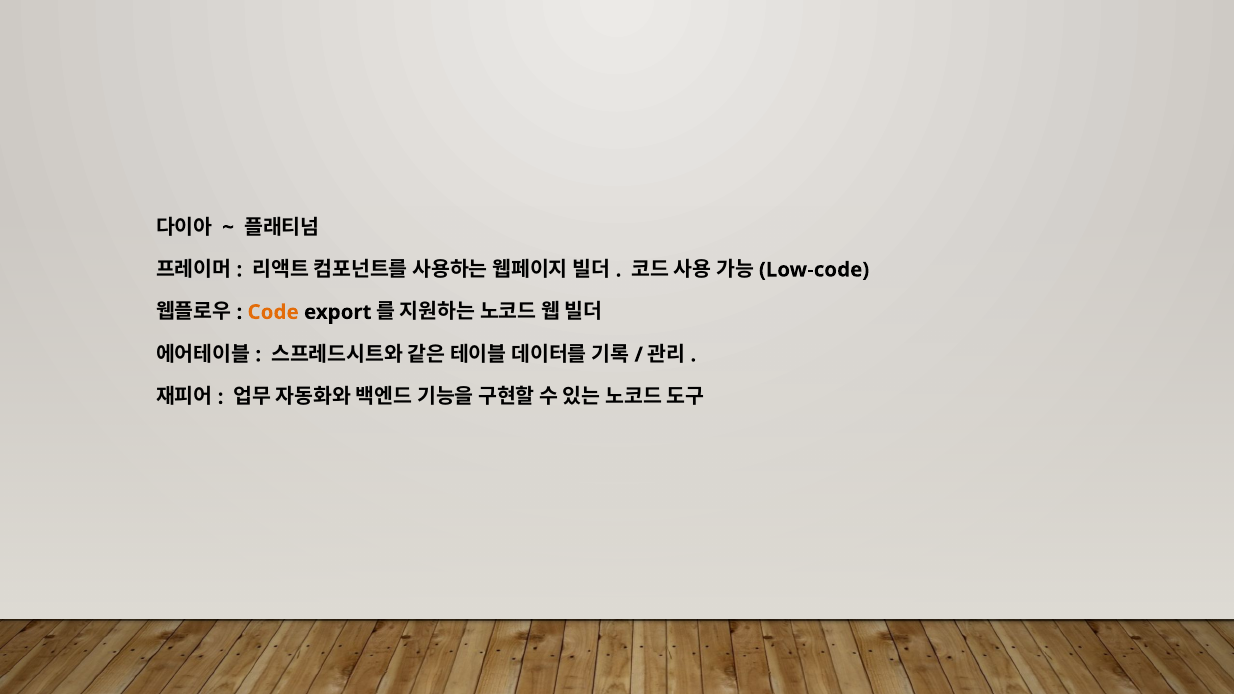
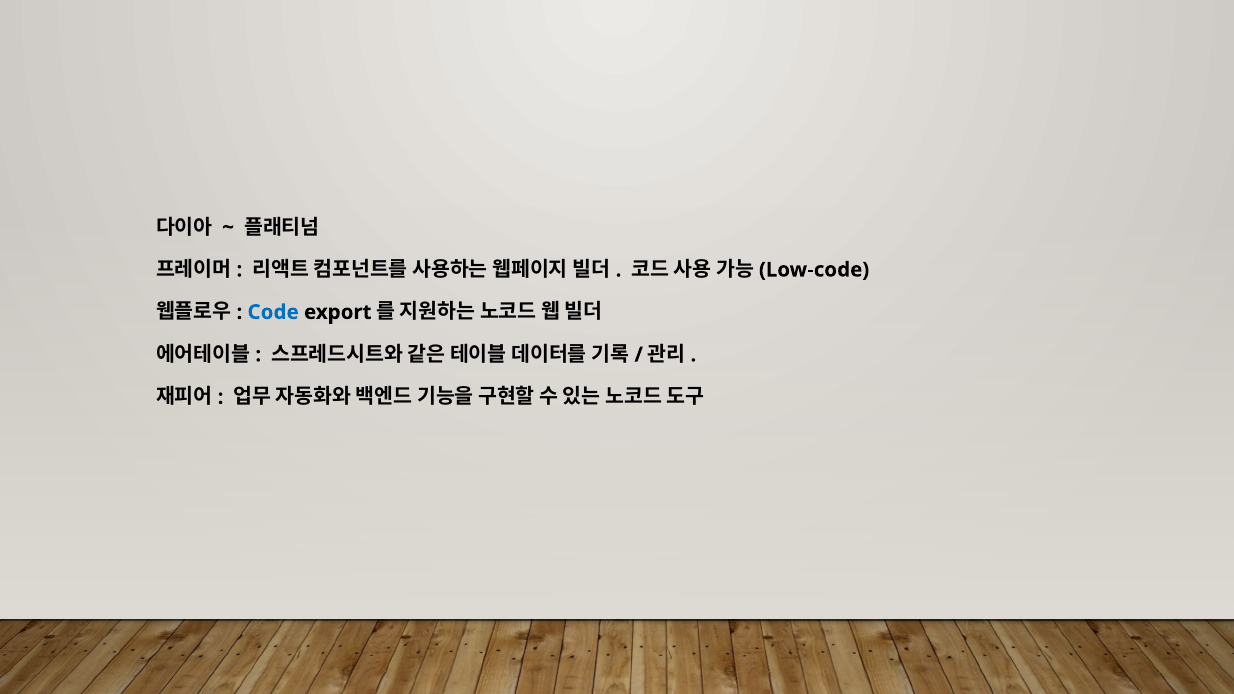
Code colour: orange -> blue
